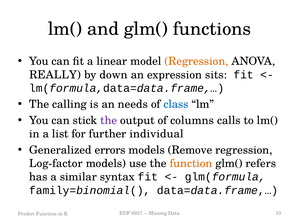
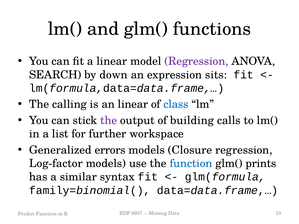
Regression at (196, 61) colour: orange -> purple
REALLY: REALLY -> SEARCH
an needs: needs -> linear
columns: columns -> building
individual: individual -> workspace
Remove: Remove -> Closure
function at (191, 164) colour: orange -> blue
refers: refers -> prints
